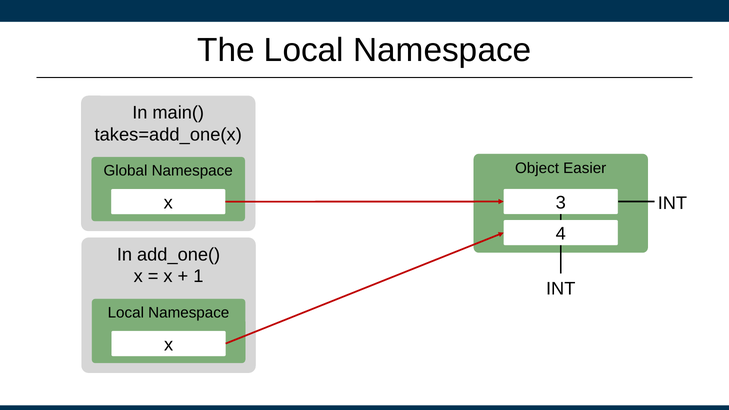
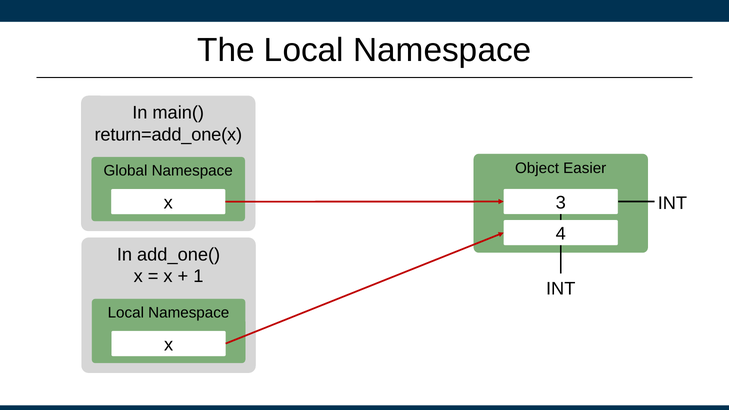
takes=add_one(x: takes=add_one(x -> return=add_one(x
